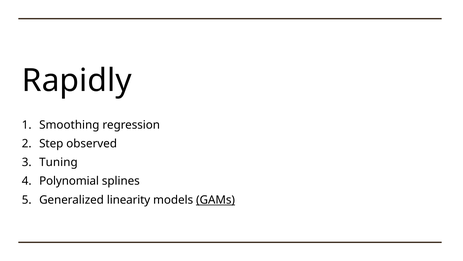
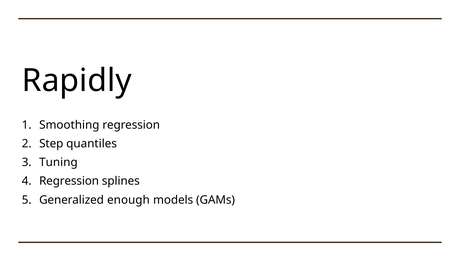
observed: observed -> quantiles
Polynomial at (69, 181): Polynomial -> Regression
linearity: linearity -> enough
GAMs underline: present -> none
